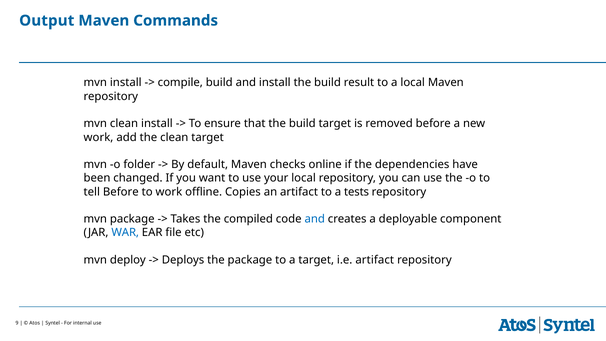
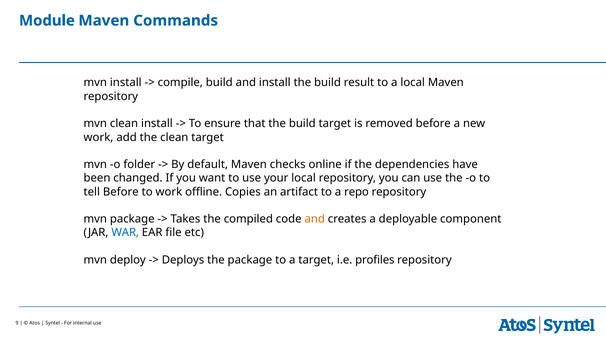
Output: Output -> Module
tests: tests -> repo
and at (315, 219) colour: blue -> orange
i.e artifact: artifact -> profiles
